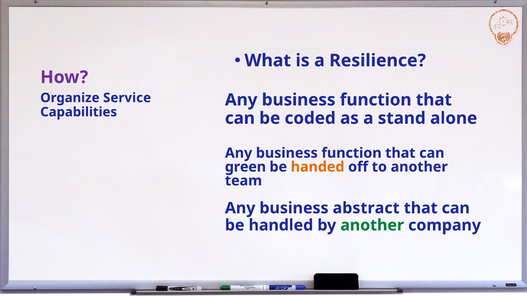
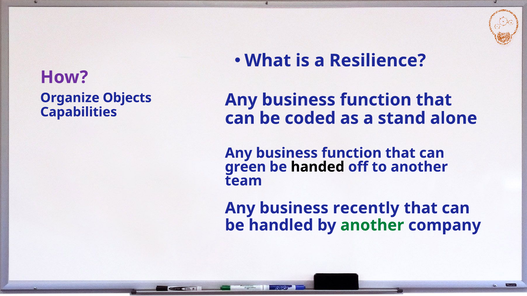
Service: Service -> Objects
handed colour: orange -> black
abstract: abstract -> recently
